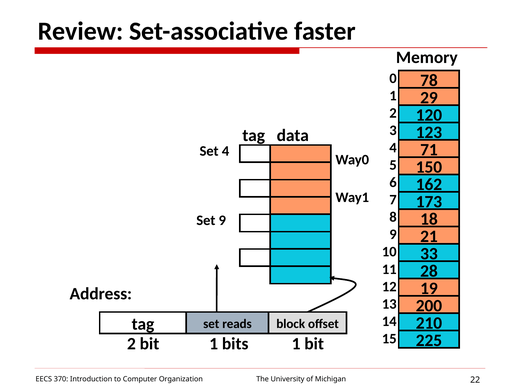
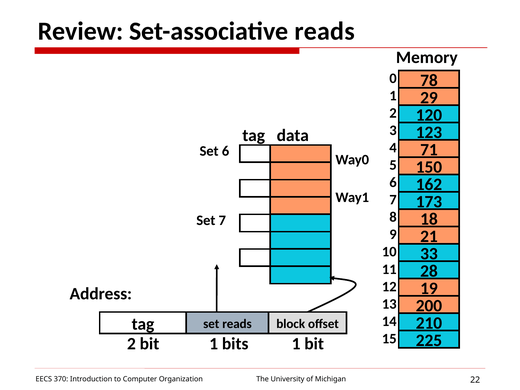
Set-associative faster: faster -> reads
Set 4: 4 -> 6
Set 9: 9 -> 7
